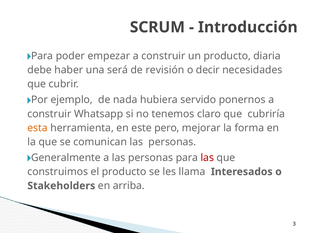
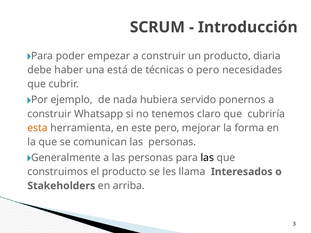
será: será -> está
revisión: revisión -> técnicas
o decir: decir -> pero
las at (207, 158) colour: red -> black
